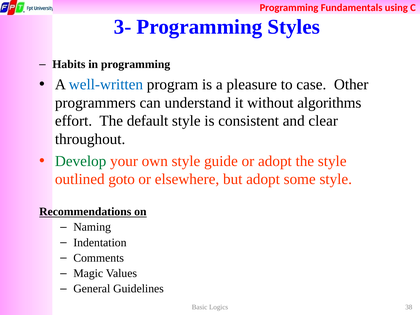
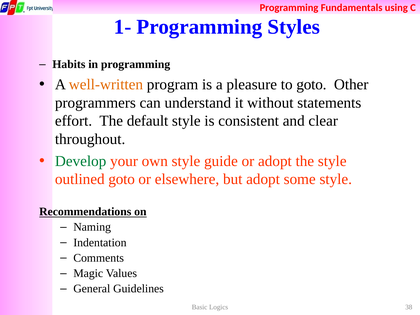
3-: 3- -> 1-
well-written colour: blue -> orange
to case: case -> goto
algorithms: algorithms -> statements
